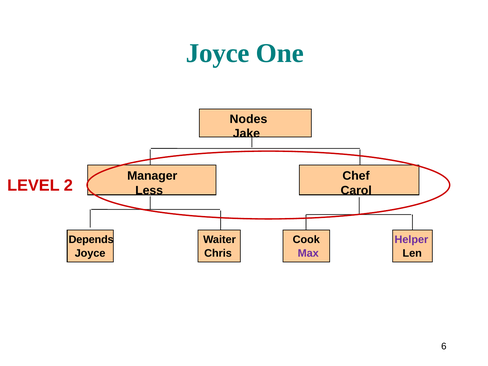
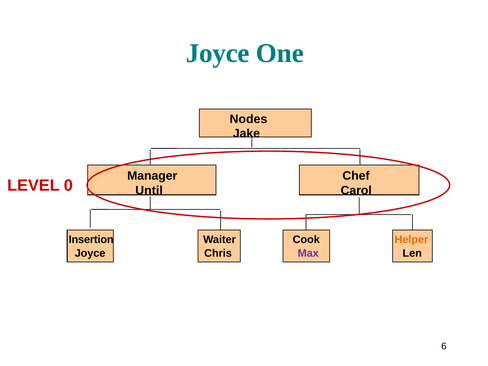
2: 2 -> 0
Less: Less -> Until
Depends: Depends -> Insertion
Helper colour: purple -> orange
